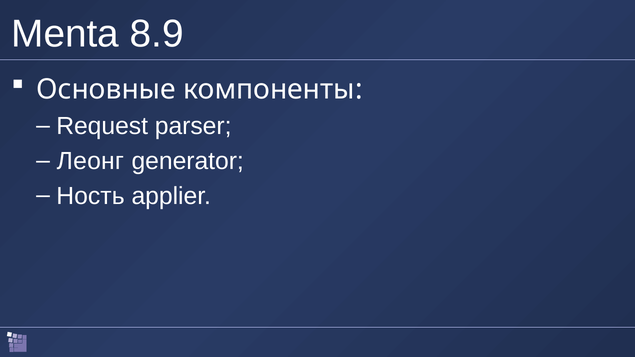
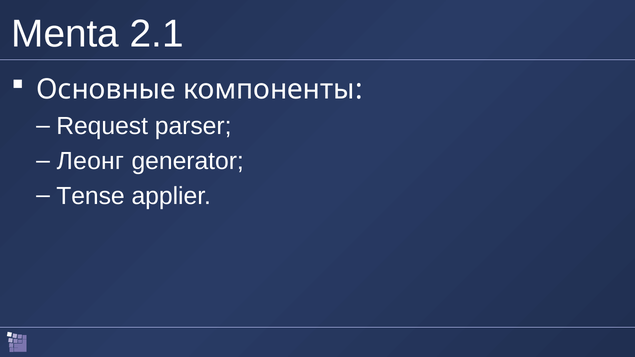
8.9: 8.9 -> 2.1
Ность: Ность -> Tense
